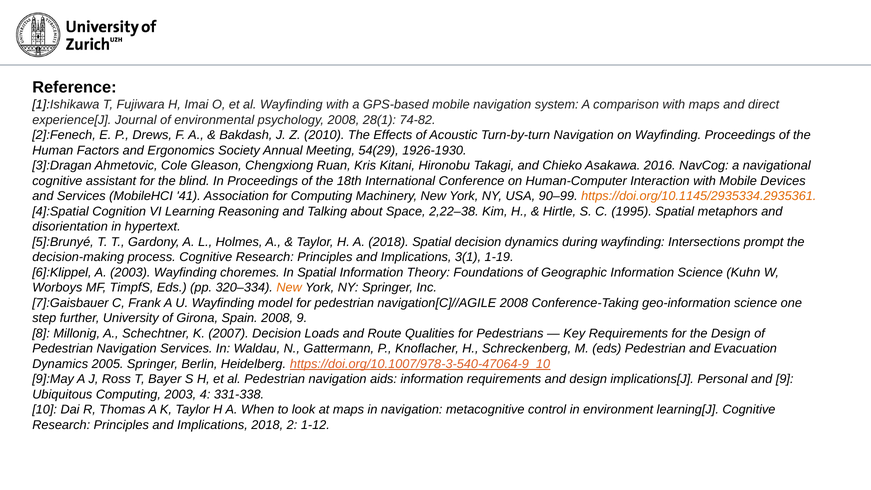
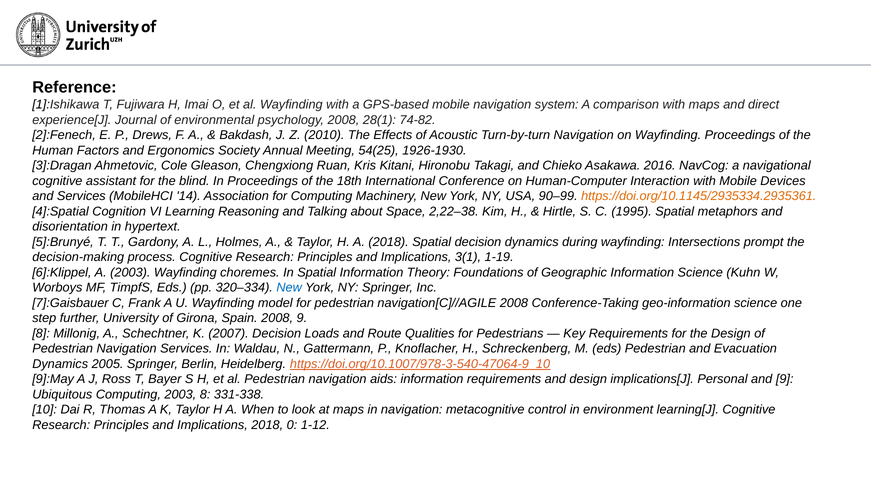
54(29: 54(29 -> 54(25
41: 41 -> 14
New at (289, 288) colour: orange -> blue
2003 4: 4 -> 8
2: 2 -> 0
